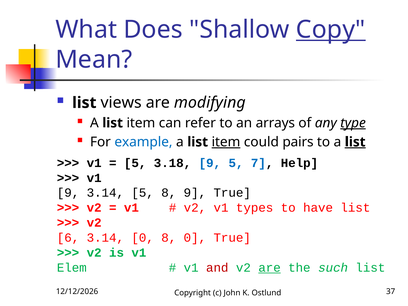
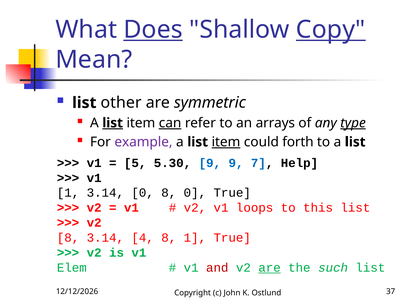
Does underline: none -> present
views: views -> other
modifying: modifying -> symmetric
list at (113, 123) underline: none -> present
can underline: none -> present
example colour: blue -> purple
pairs: pairs -> forth
list at (355, 142) underline: present -> none
3.18: 3.18 -> 5.30
9 5: 5 -> 9
9 at (68, 193): 9 -> 1
3.14 5: 5 -> 0
8 9: 9 -> 0
types: types -> loops
have: have -> this
6 at (68, 238): 6 -> 8
3.14 0: 0 -> 4
8 0: 0 -> 1
